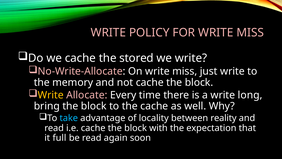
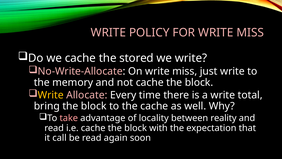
long: long -> total
take colour: light blue -> pink
full: full -> call
